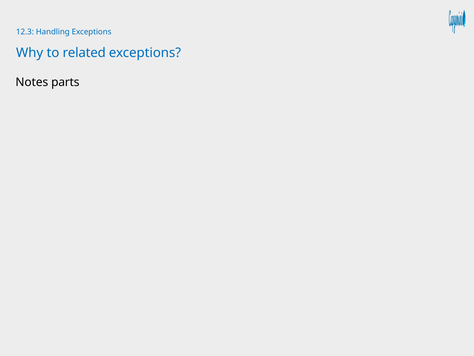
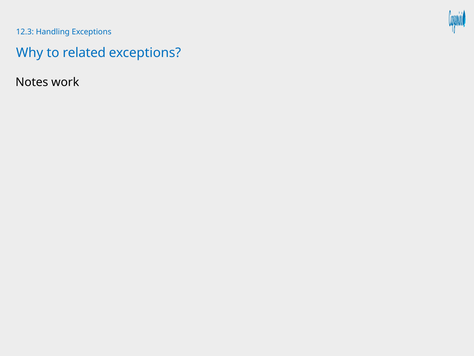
parts: parts -> work
